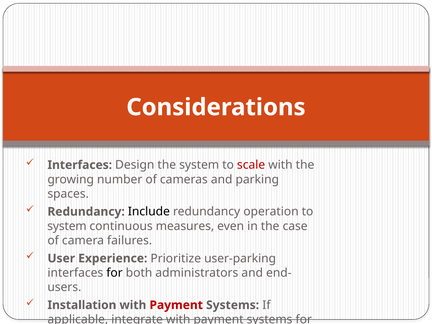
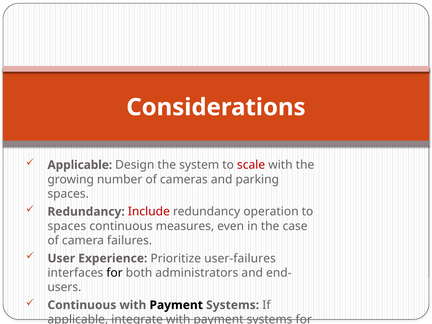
Interfaces at (80, 165): Interfaces -> Applicable
Include colour: black -> red
system at (67, 226): system -> spaces
user-parking: user-parking -> user-failures
Installation at (82, 305): Installation -> Continuous
Payment at (176, 305) colour: red -> black
